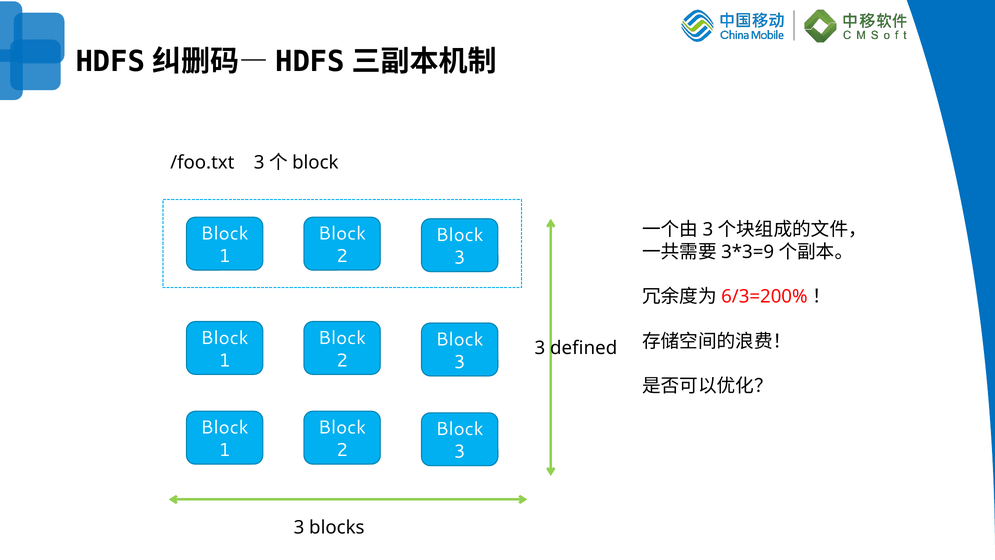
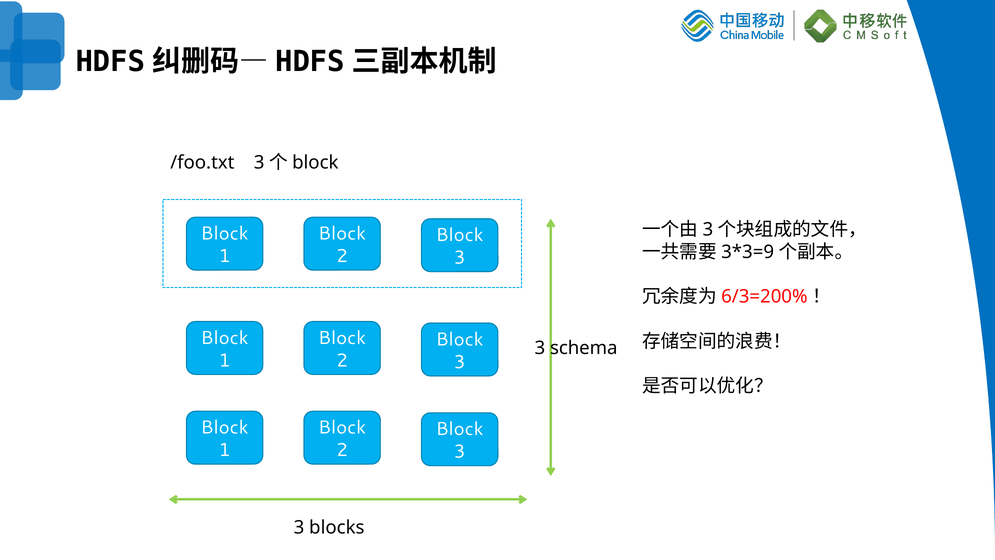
defined: defined -> schema
